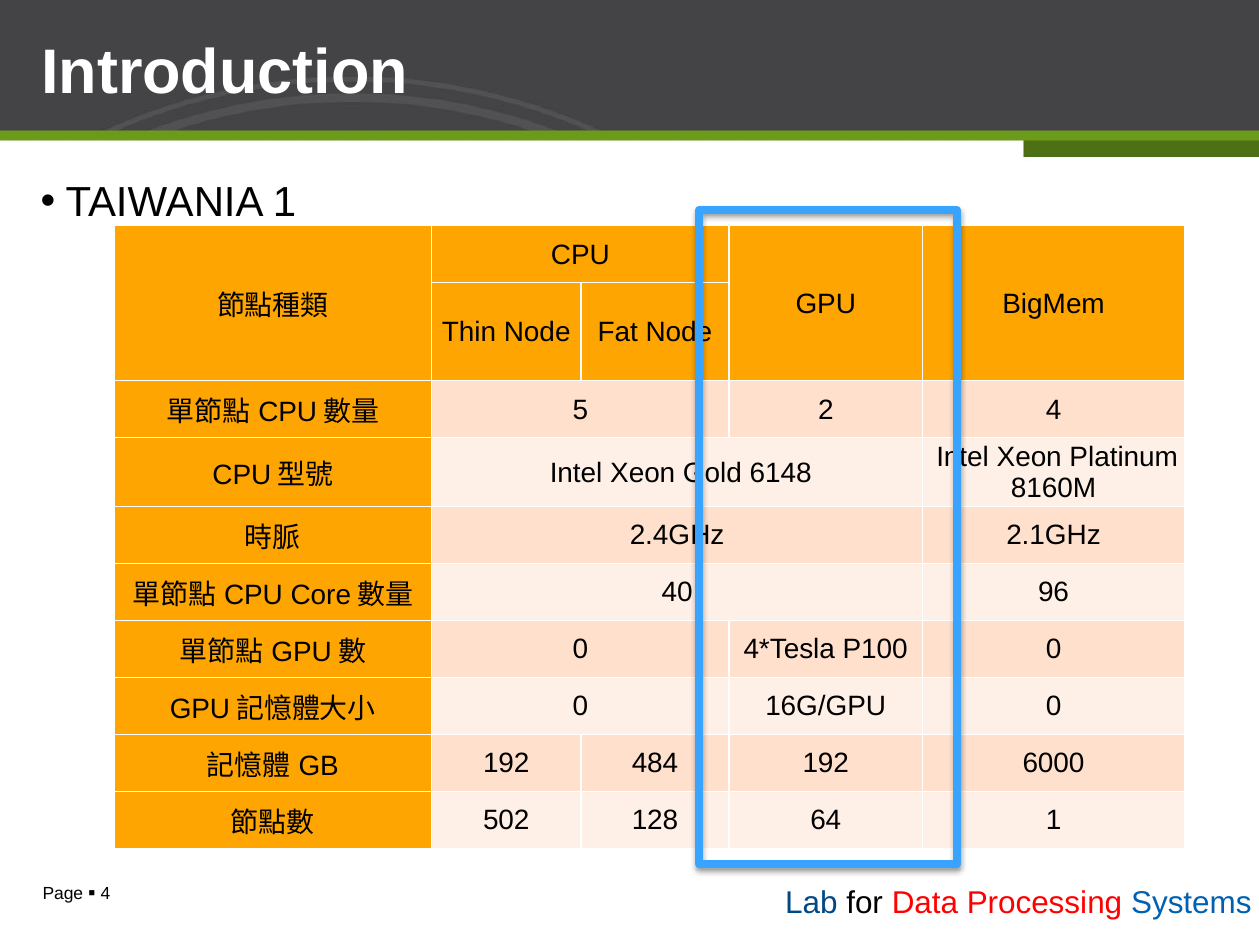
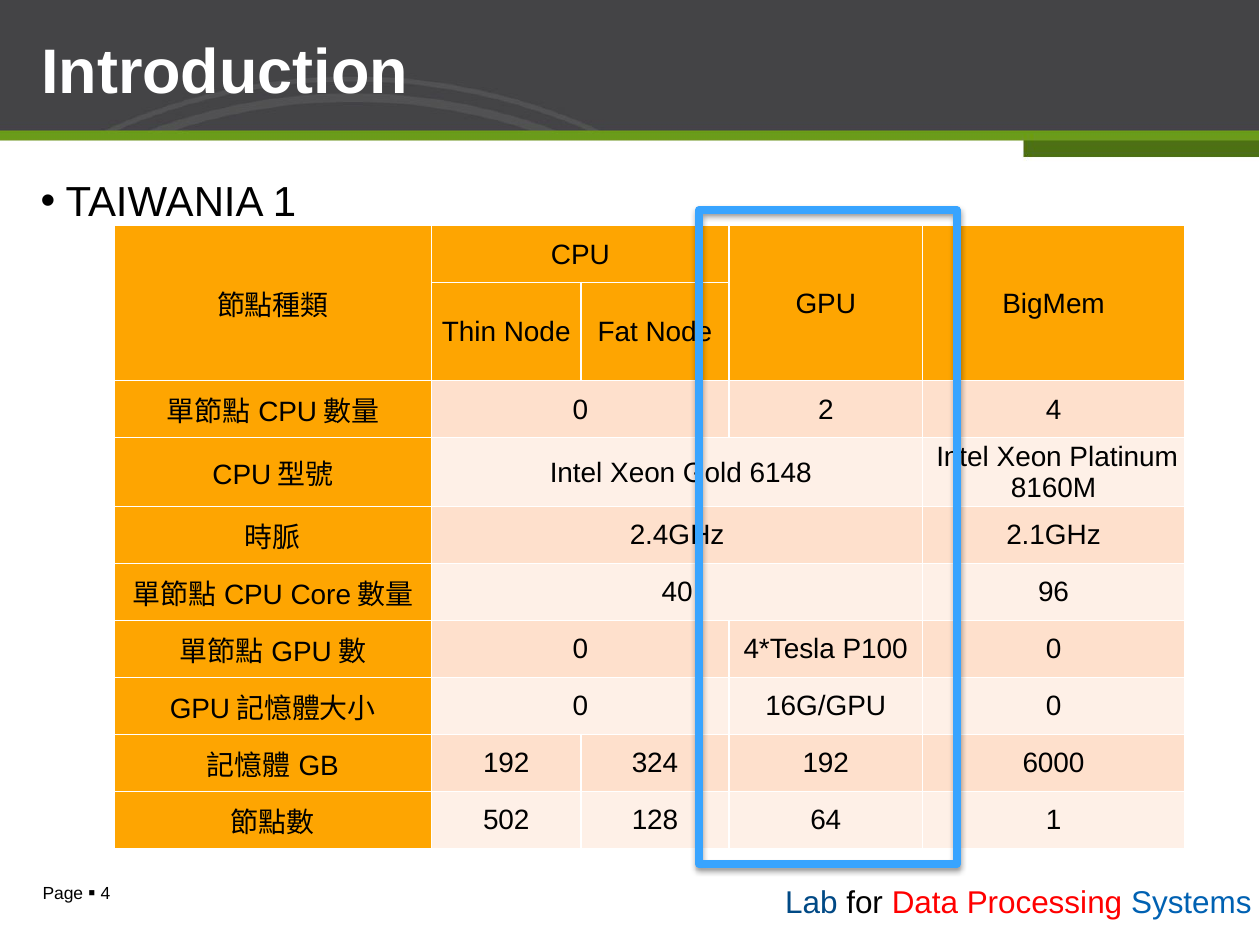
5 at (580, 410): 5 -> 0
484: 484 -> 324
